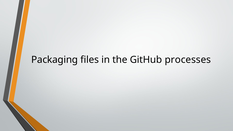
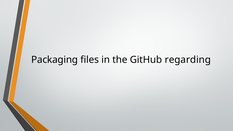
processes: processes -> regarding
